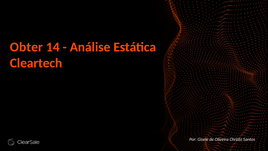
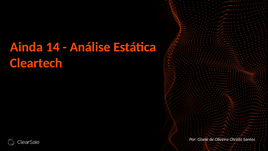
Obter: Obter -> Ainda
